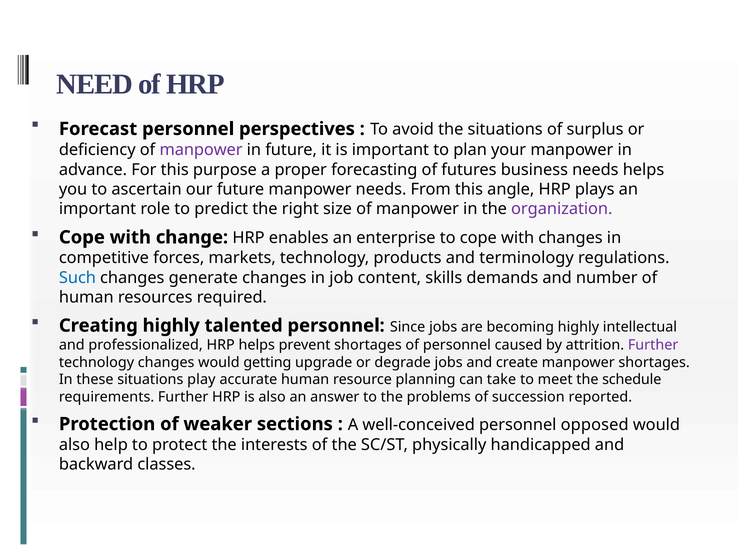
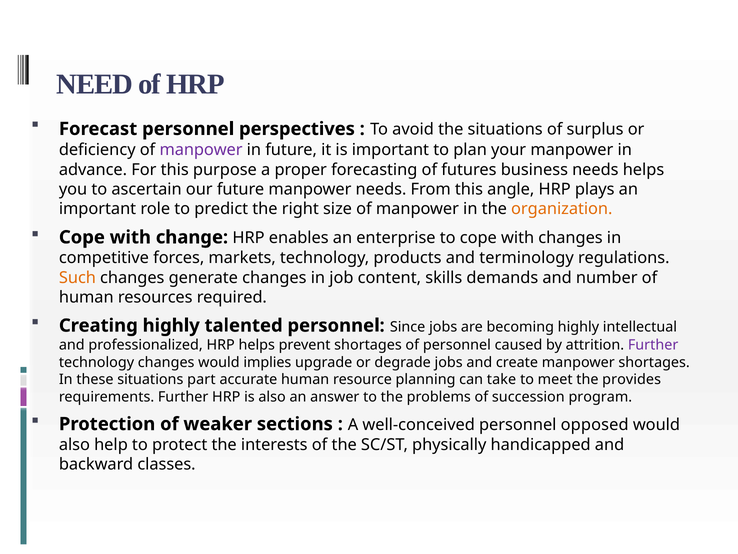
organization colour: purple -> orange
Such colour: blue -> orange
getting: getting -> implies
play: play -> part
schedule: schedule -> provides
reported: reported -> program
